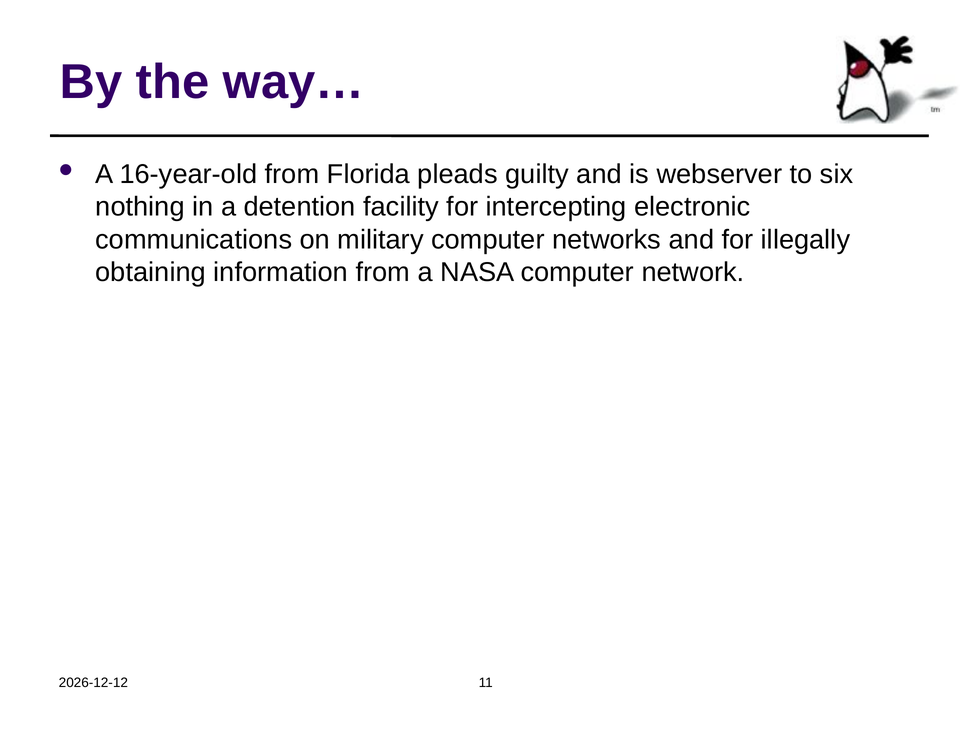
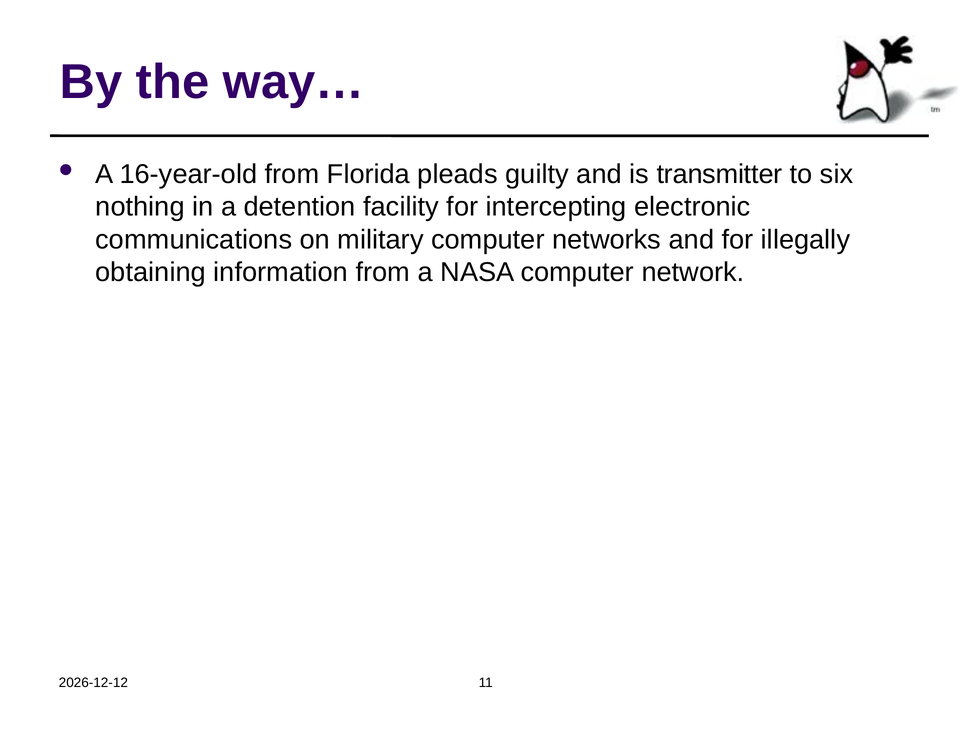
webserver: webserver -> transmitter
